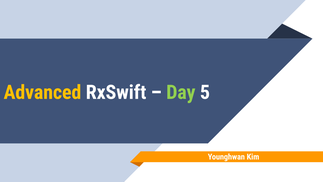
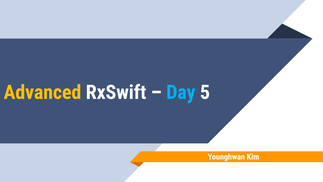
Day colour: light green -> light blue
